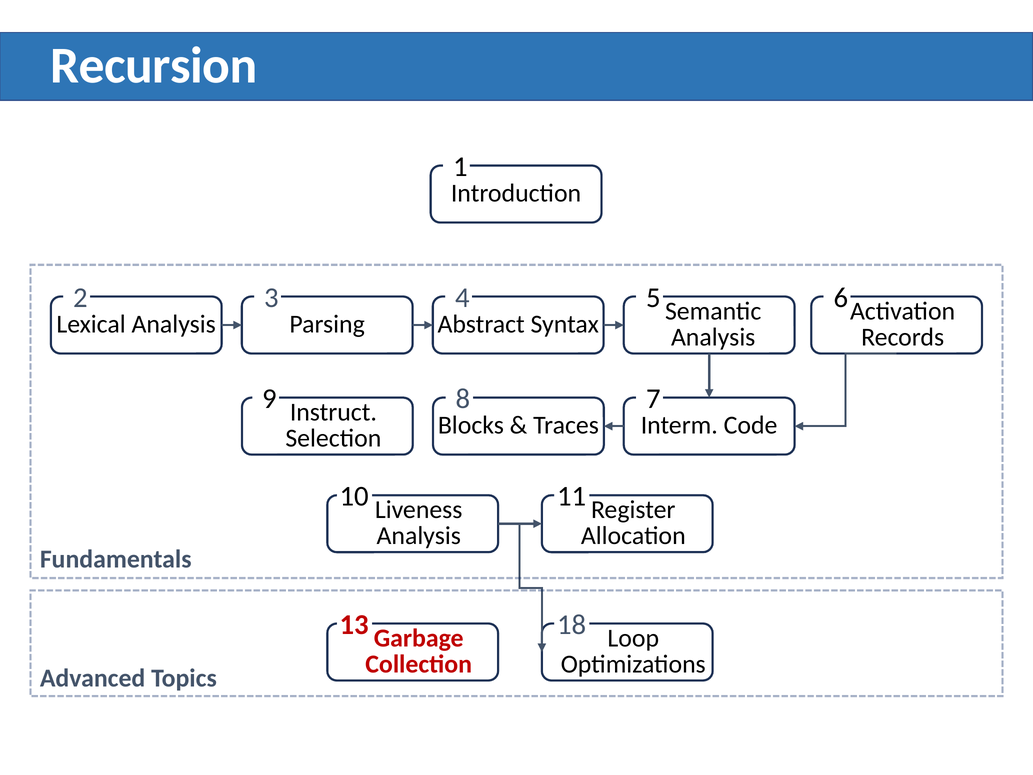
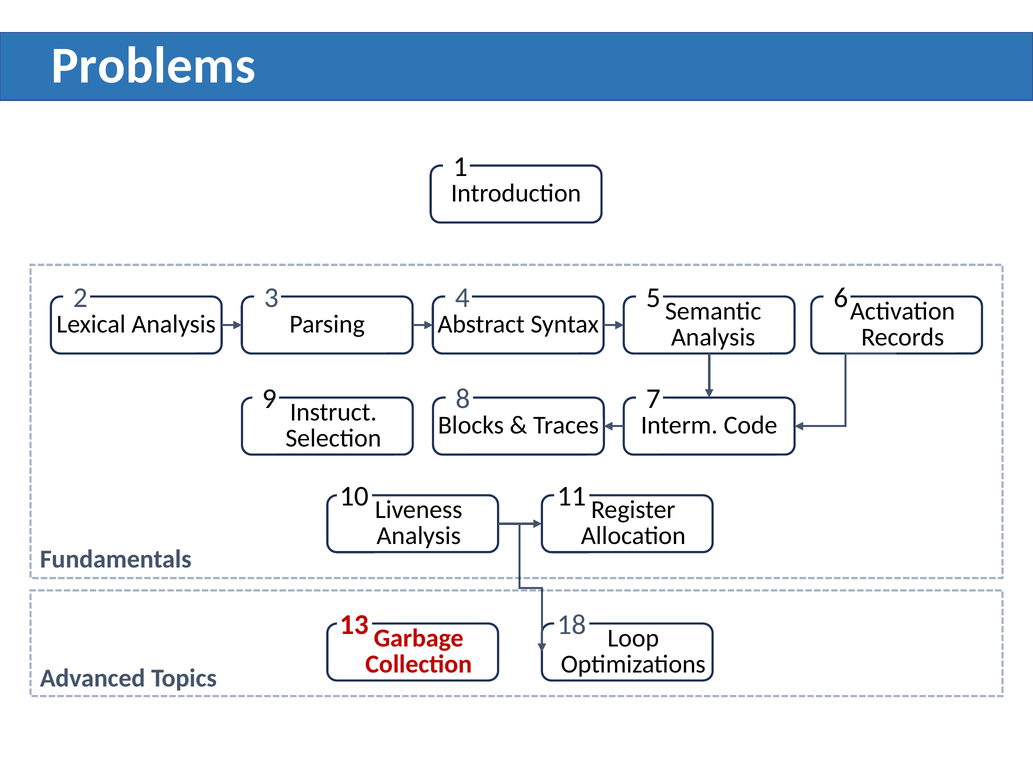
Recursion: Recursion -> Problems
